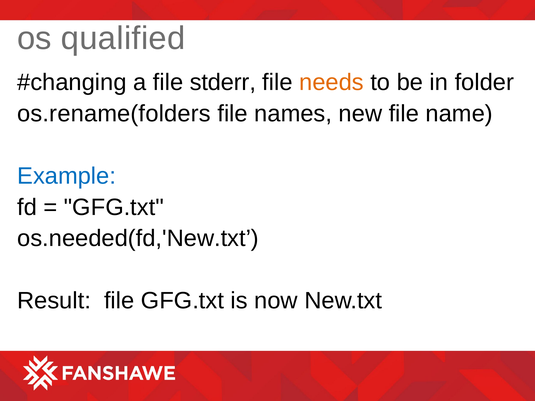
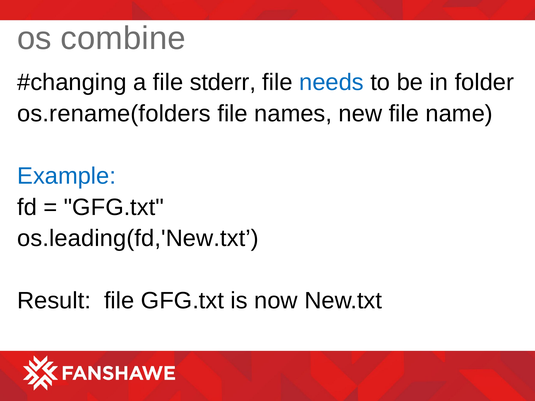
qualified: qualified -> combine
needs colour: orange -> blue
os.needed(fd,'New.txt: os.needed(fd,'New.txt -> os.leading(fd,'New.txt
